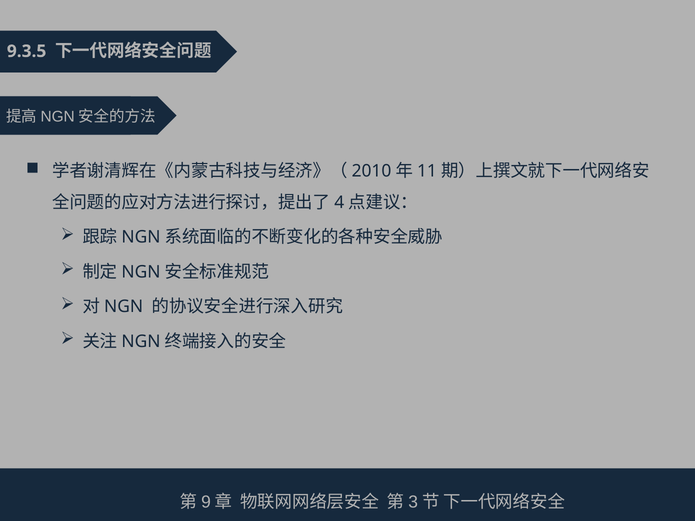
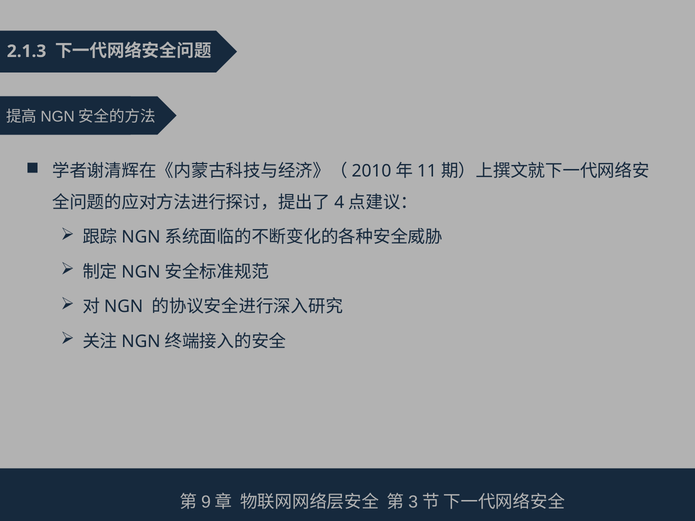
9.3.5: 9.3.5 -> 2.1.3
